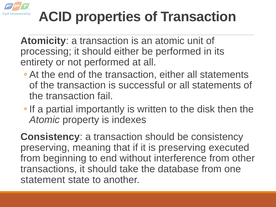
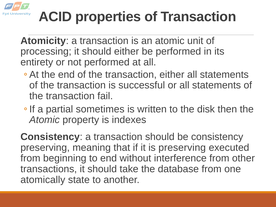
importantly: importantly -> sometimes
statement: statement -> atomically
